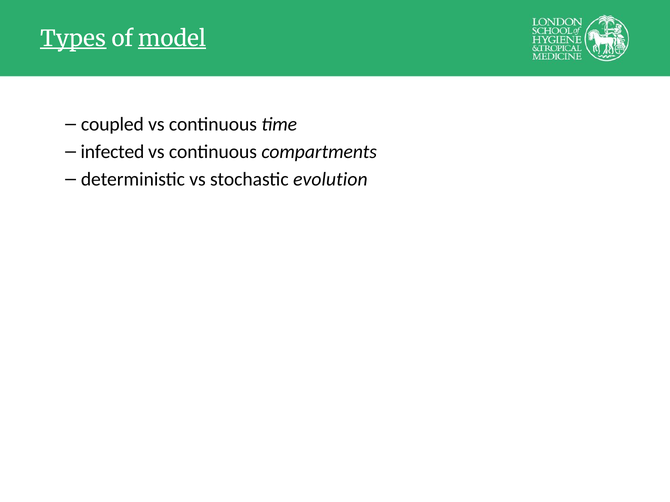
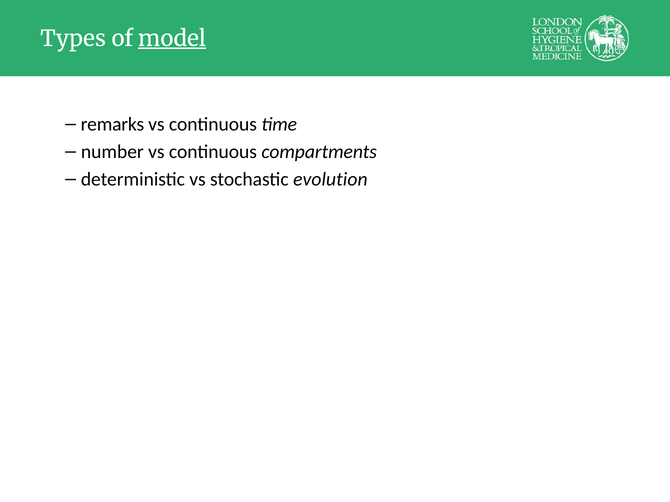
Types underline: present -> none
coupled: coupled -> remarks
infected: infected -> number
